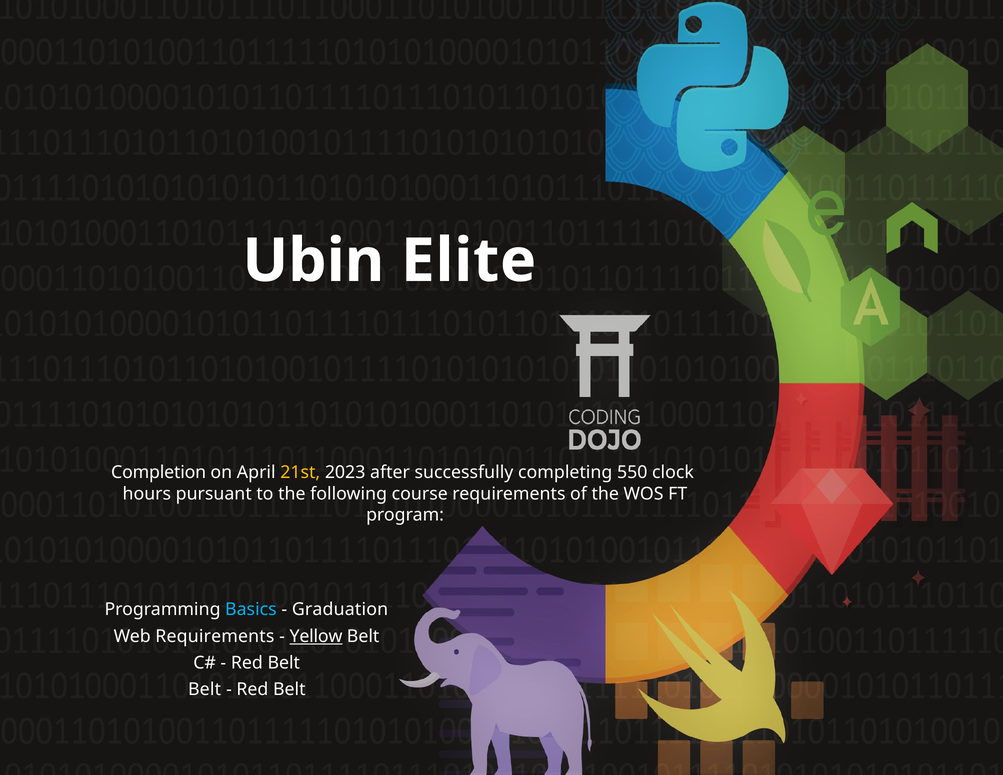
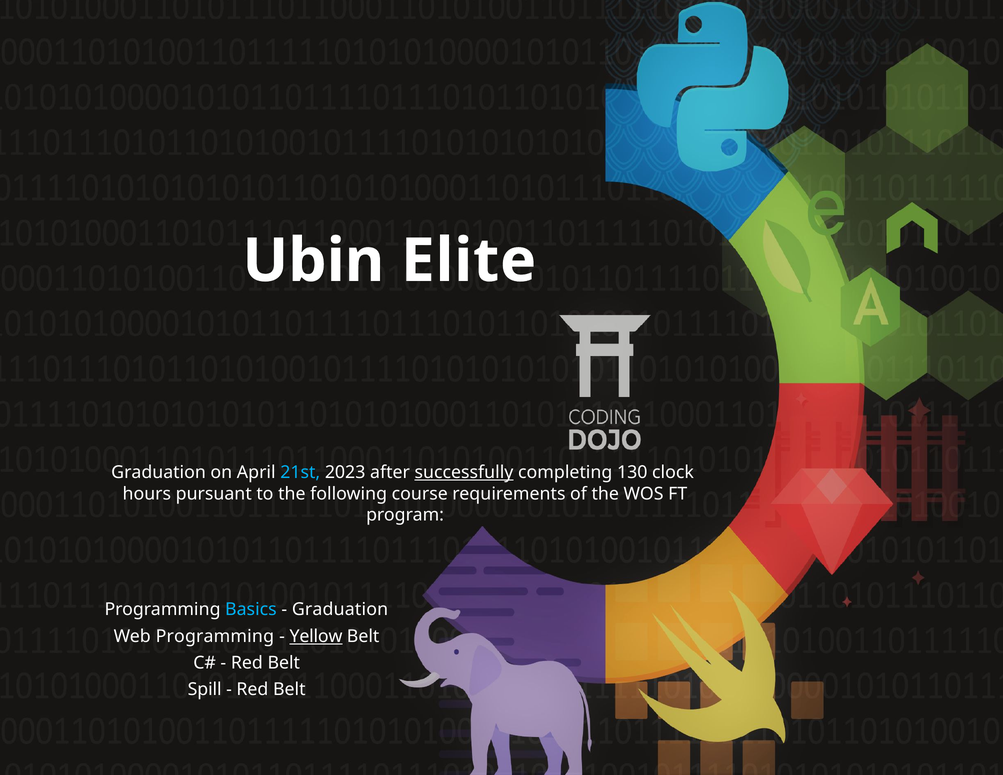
Completion at (159, 473): Completion -> Graduation
21st colour: yellow -> light blue
successfully underline: none -> present
550: 550 -> 130
Web Requirements: Requirements -> Programming
Belt at (205, 689): Belt -> Spill
